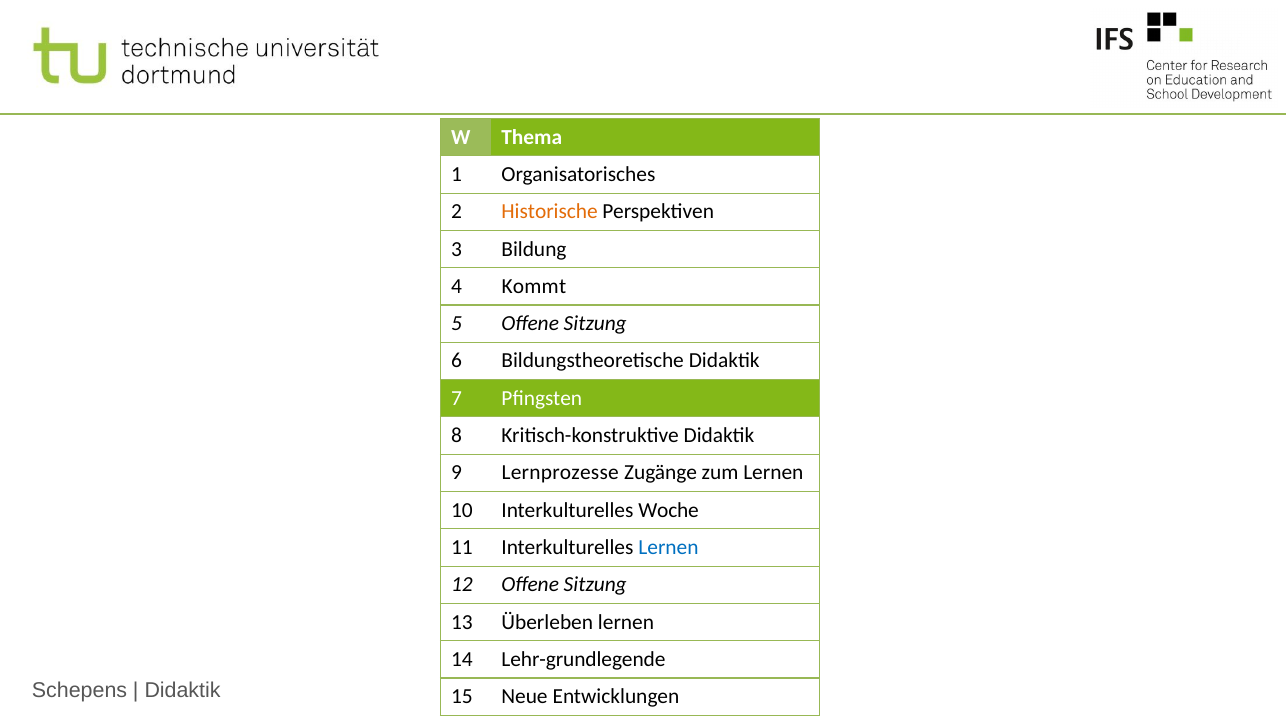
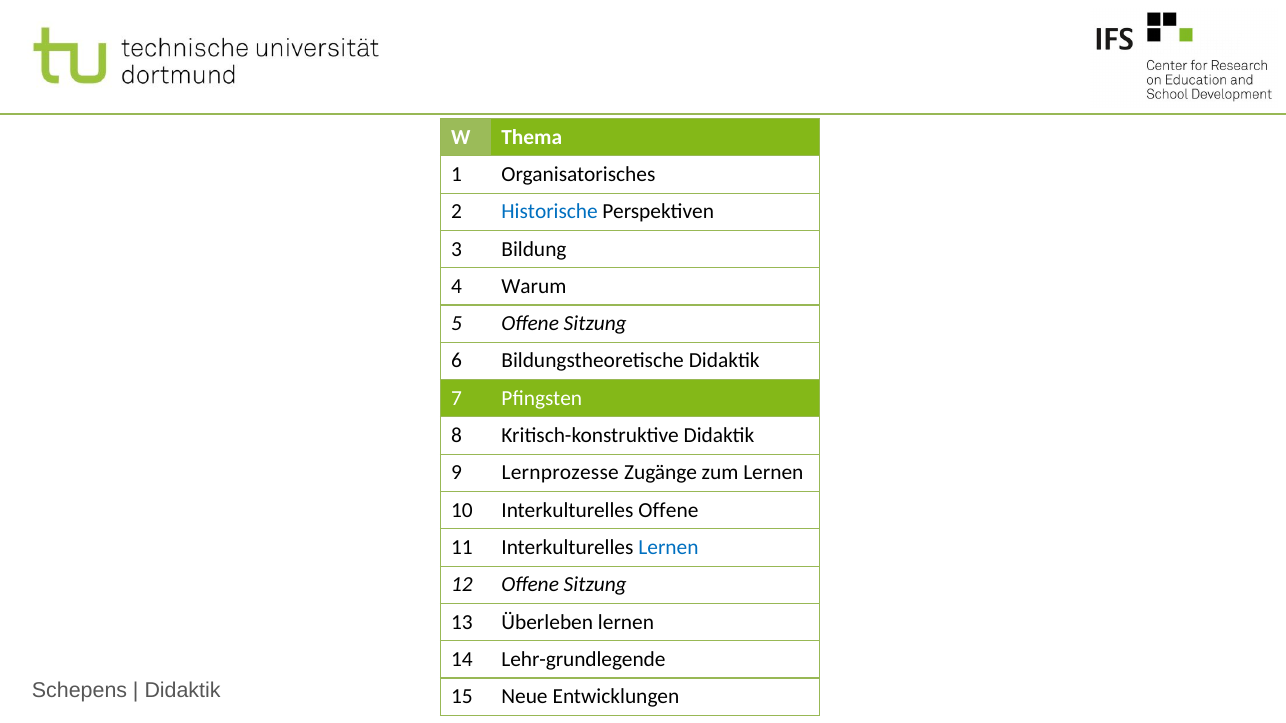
Historische colour: orange -> blue
Kommt: Kommt -> Warum
Interkulturelles Woche: Woche -> Offene
